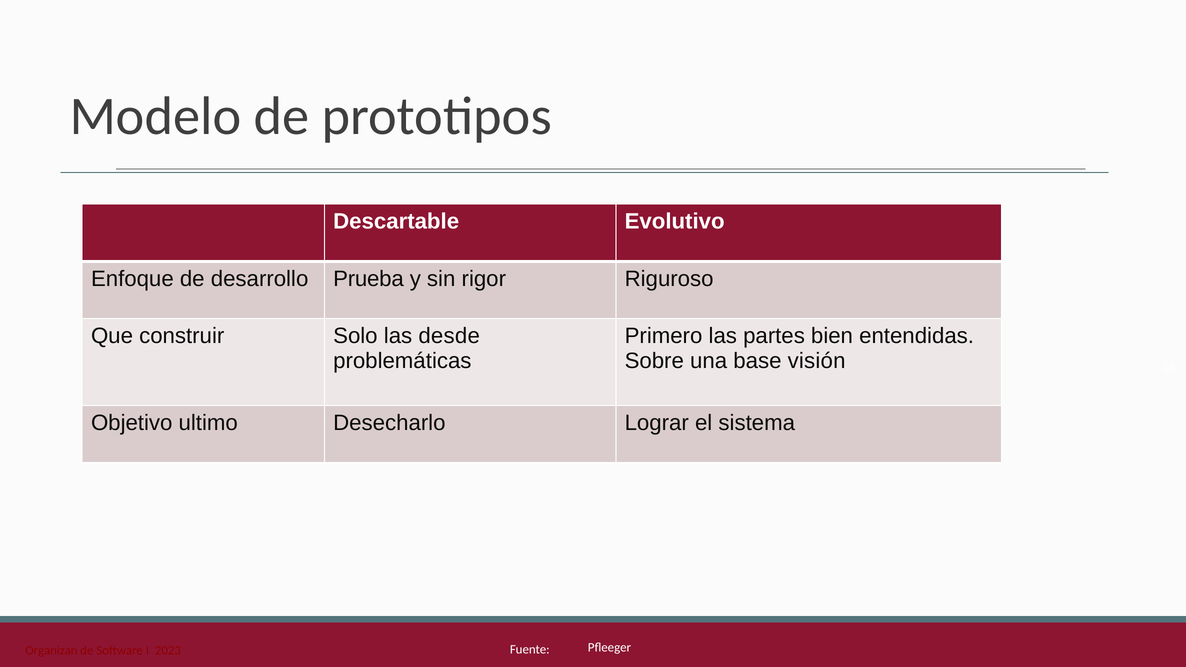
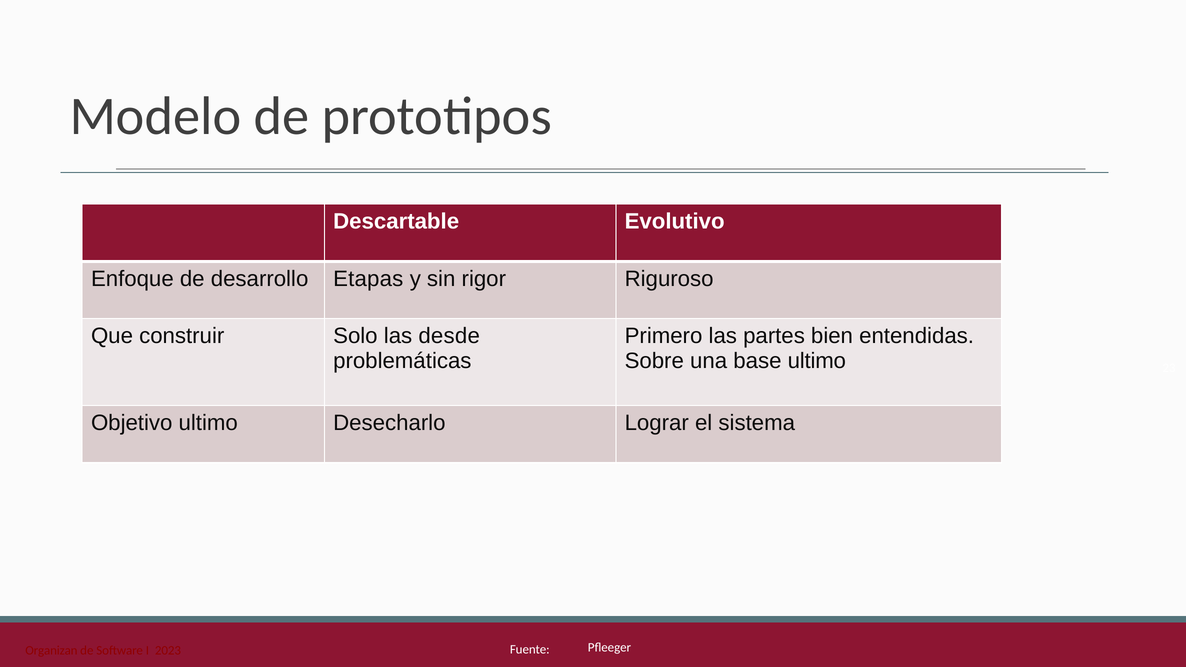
Prueba: Prueba -> Etapas
base visión: visión -> ultimo
